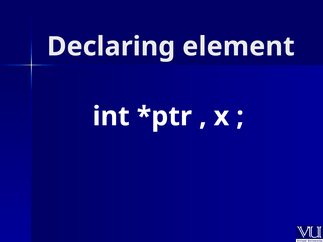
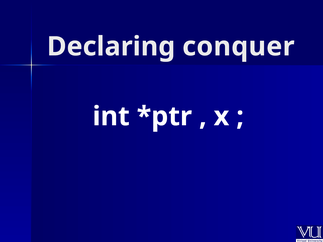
element: element -> conquer
